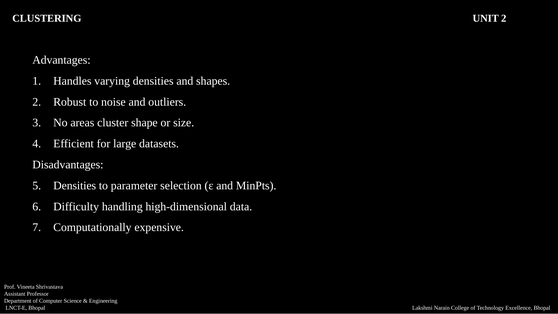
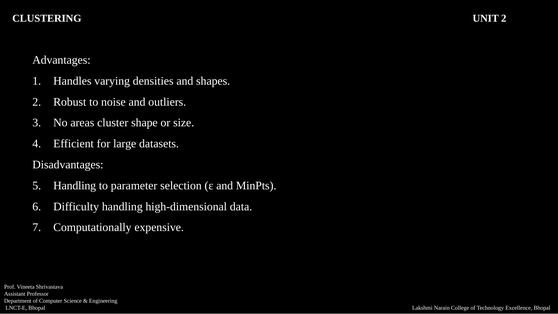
Densities at (75, 186): Densities -> Handling
